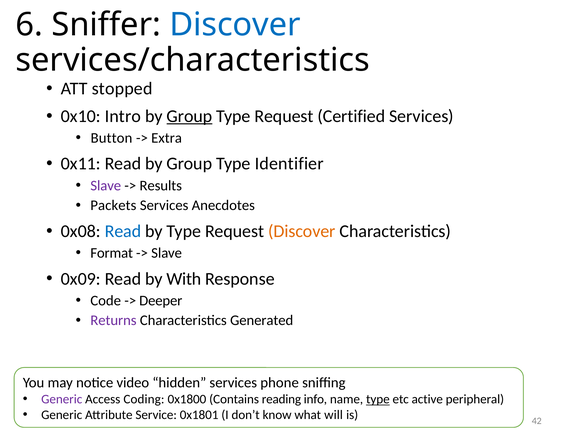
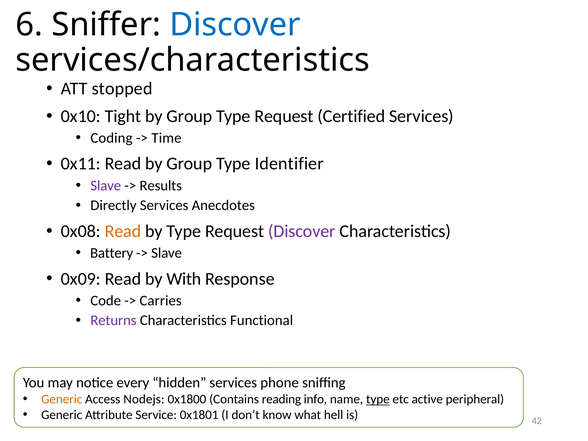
Intro: Intro -> Tight
Group at (189, 116) underline: present -> none
Button: Button -> Coding
Extra: Extra -> Time
Packets: Packets -> Directly
Read at (123, 231) colour: blue -> orange
Discover at (302, 231) colour: orange -> purple
Format: Format -> Battery
Deeper: Deeper -> Carries
Generated: Generated -> Functional
video: video -> every
Generic at (62, 399) colour: purple -> orange
Coding: Coding -> Nodejs
will: will -> hell
